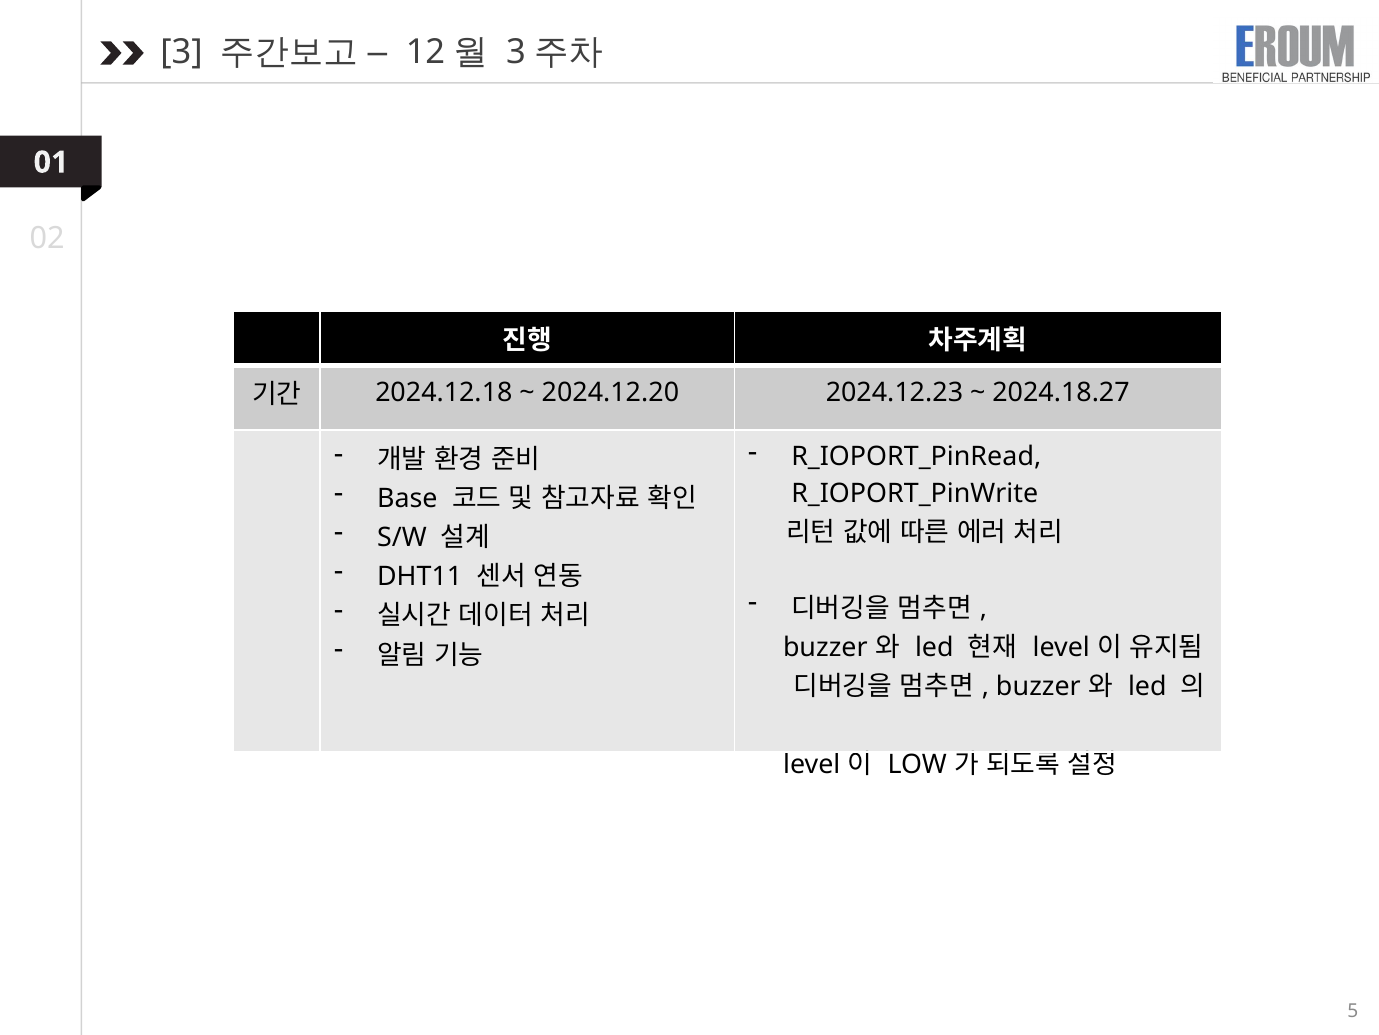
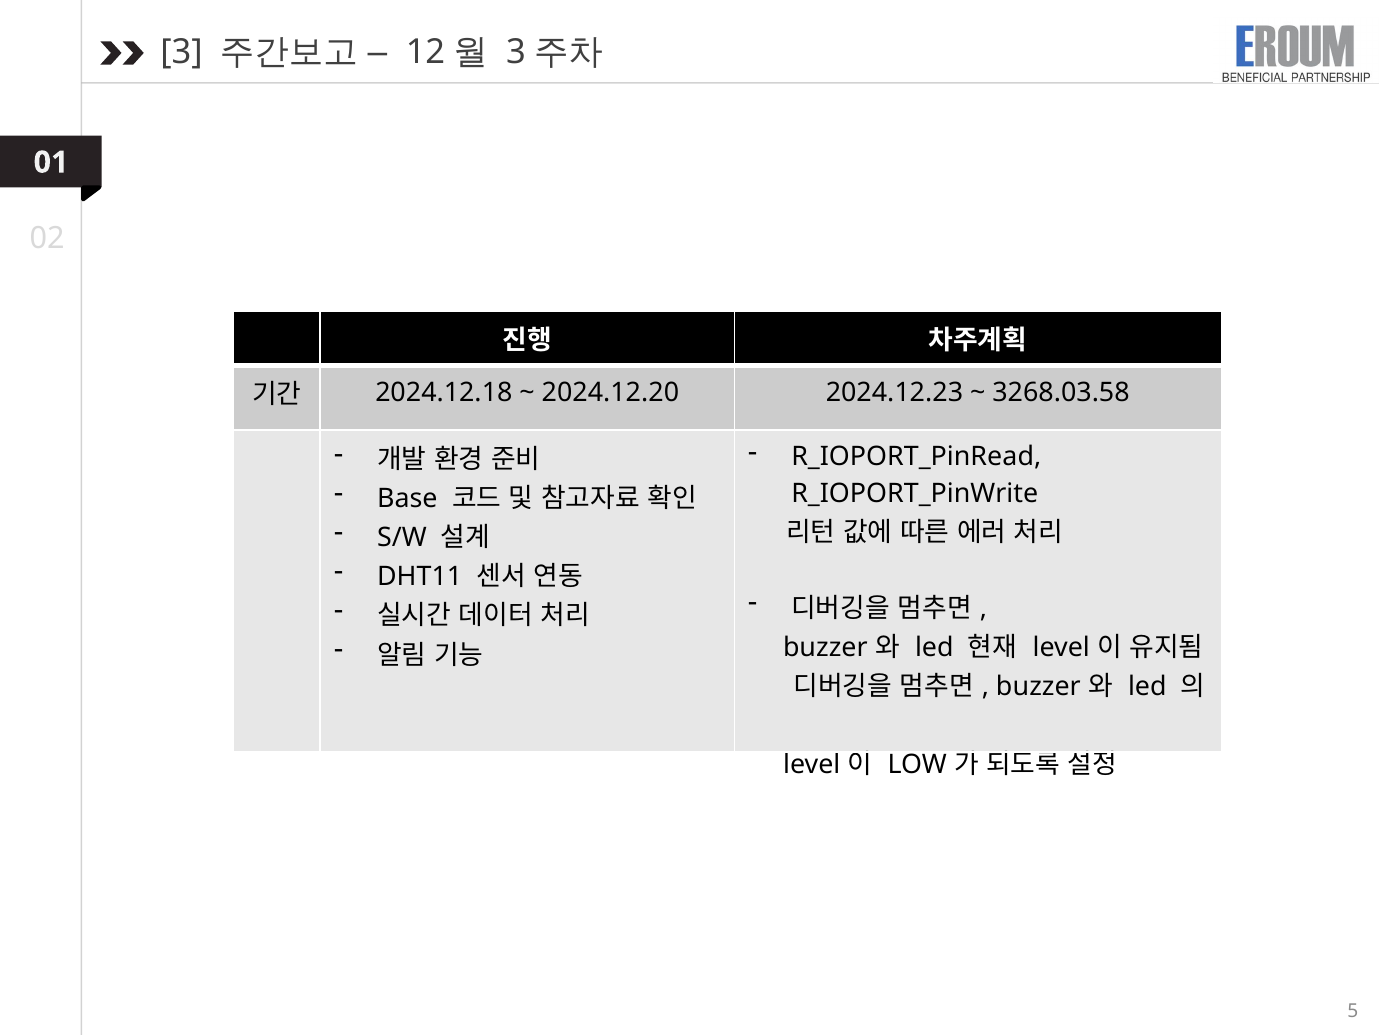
2024.18.27: 2024.18.27 -> 3268.03.58
